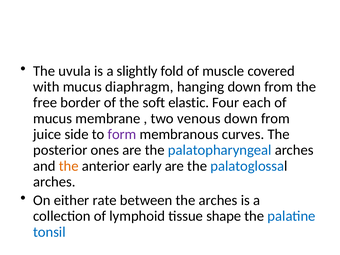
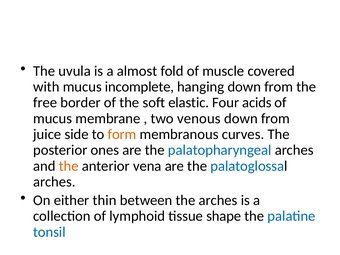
slightly: slightly -> almost
diaphragm: diaphragm -> incomplete
each: each -> acids
form colour: purple -> orange
early: early -> vena
rate: rate -> thin
